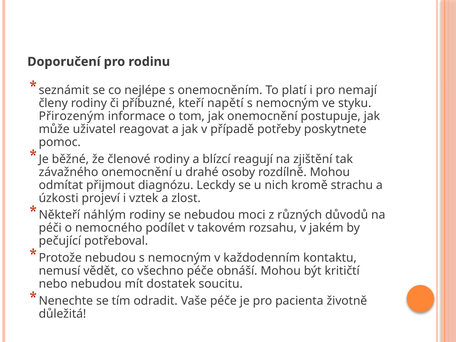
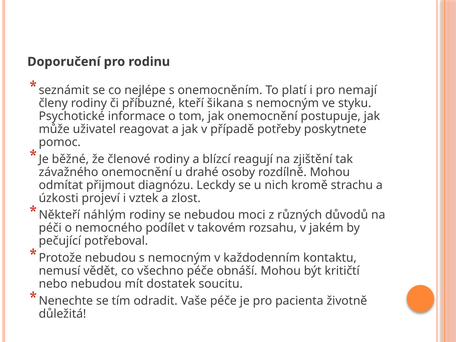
napětí: napětí -> šikana
Přirozeným: Přirozeným -> Psychotické
